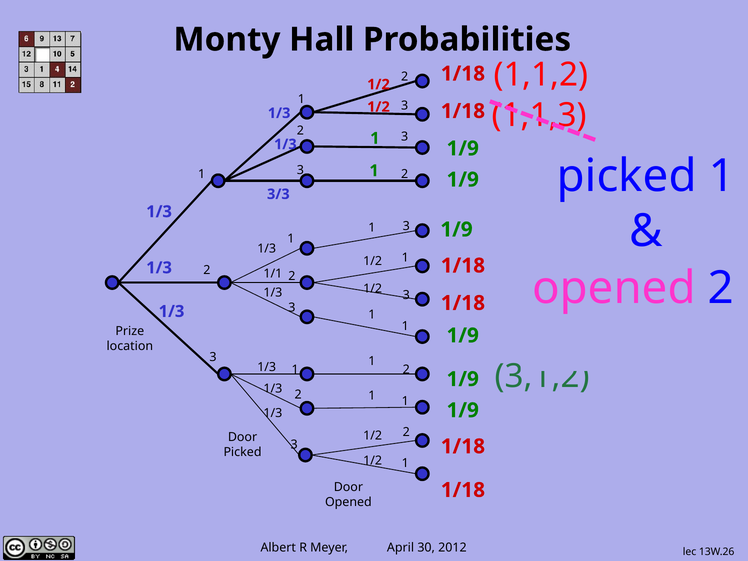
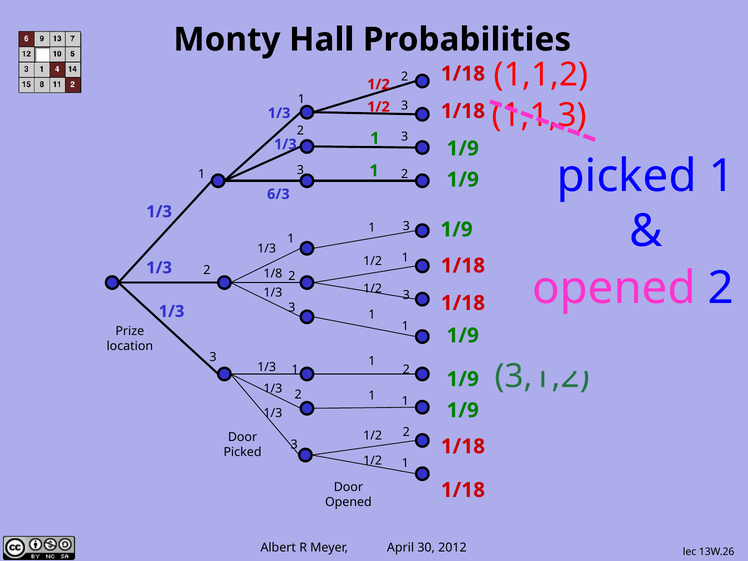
3/3: 3/3 -> 6/3
1/1: 1/1 -> 1/8
